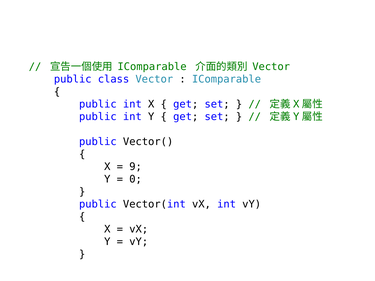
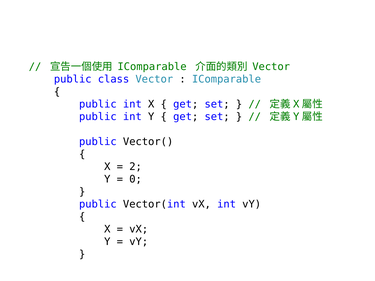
9: 9 -> 2
